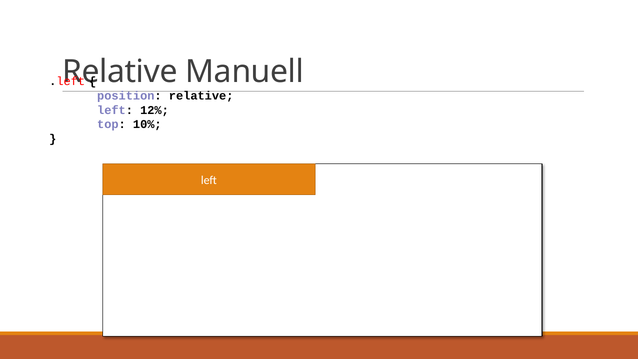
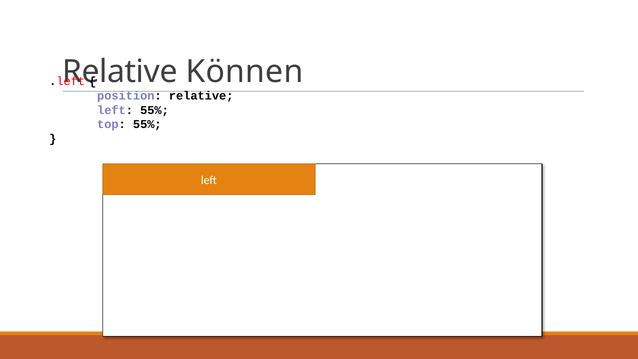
Manuell: Manuell -> Können
left 12%: 12% -> 55%
top 10%: 10% -> 55%
